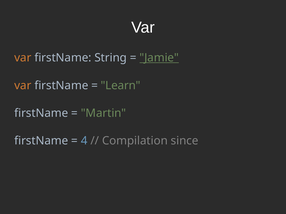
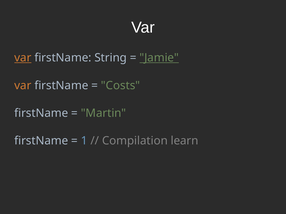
var at (23, 58) underline: none -> present
Learn: Learn -> Costs
4: 4 -> 1
since: since -> learn
